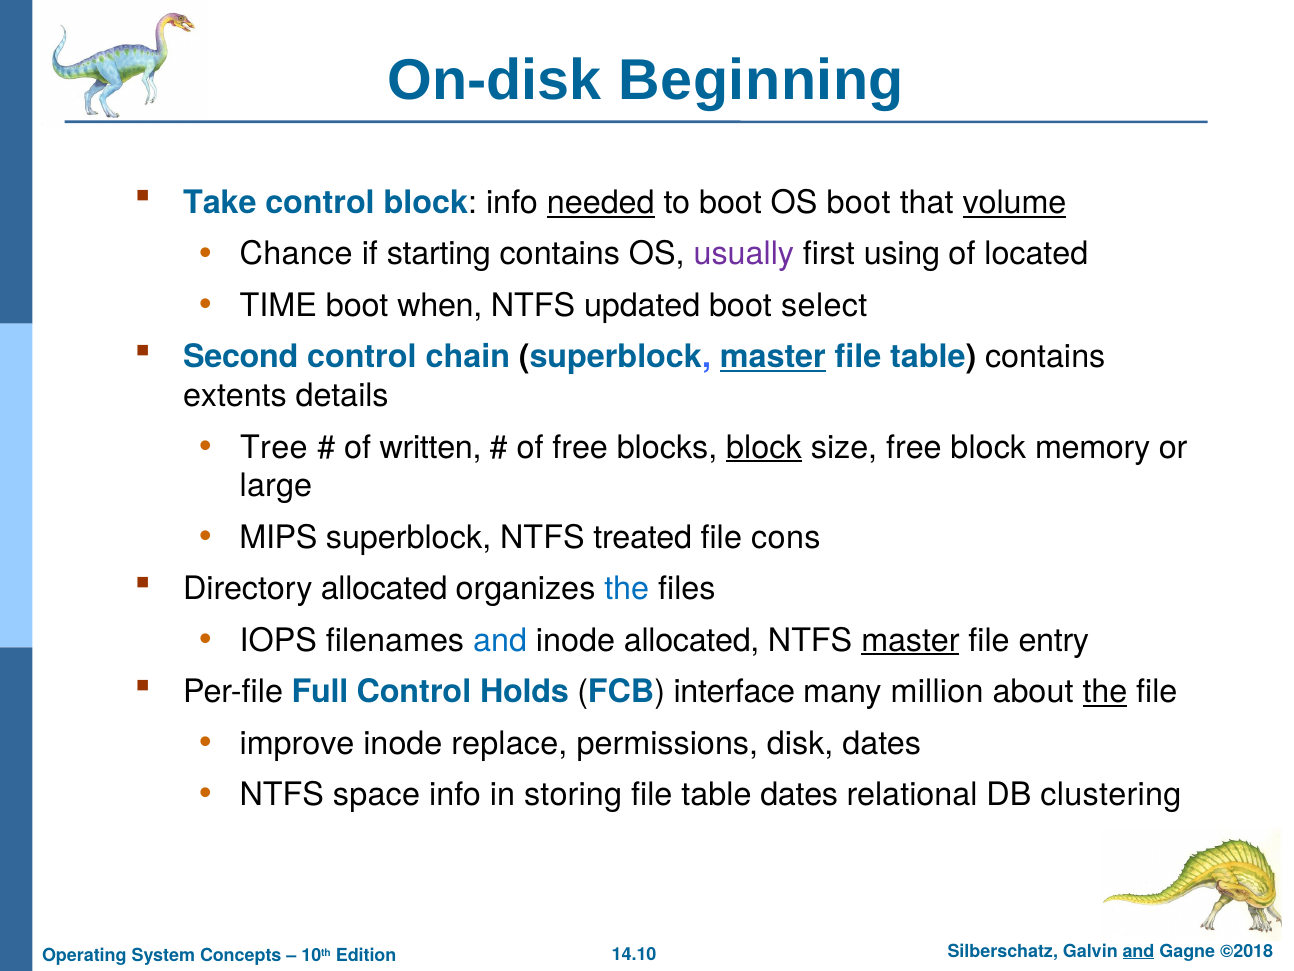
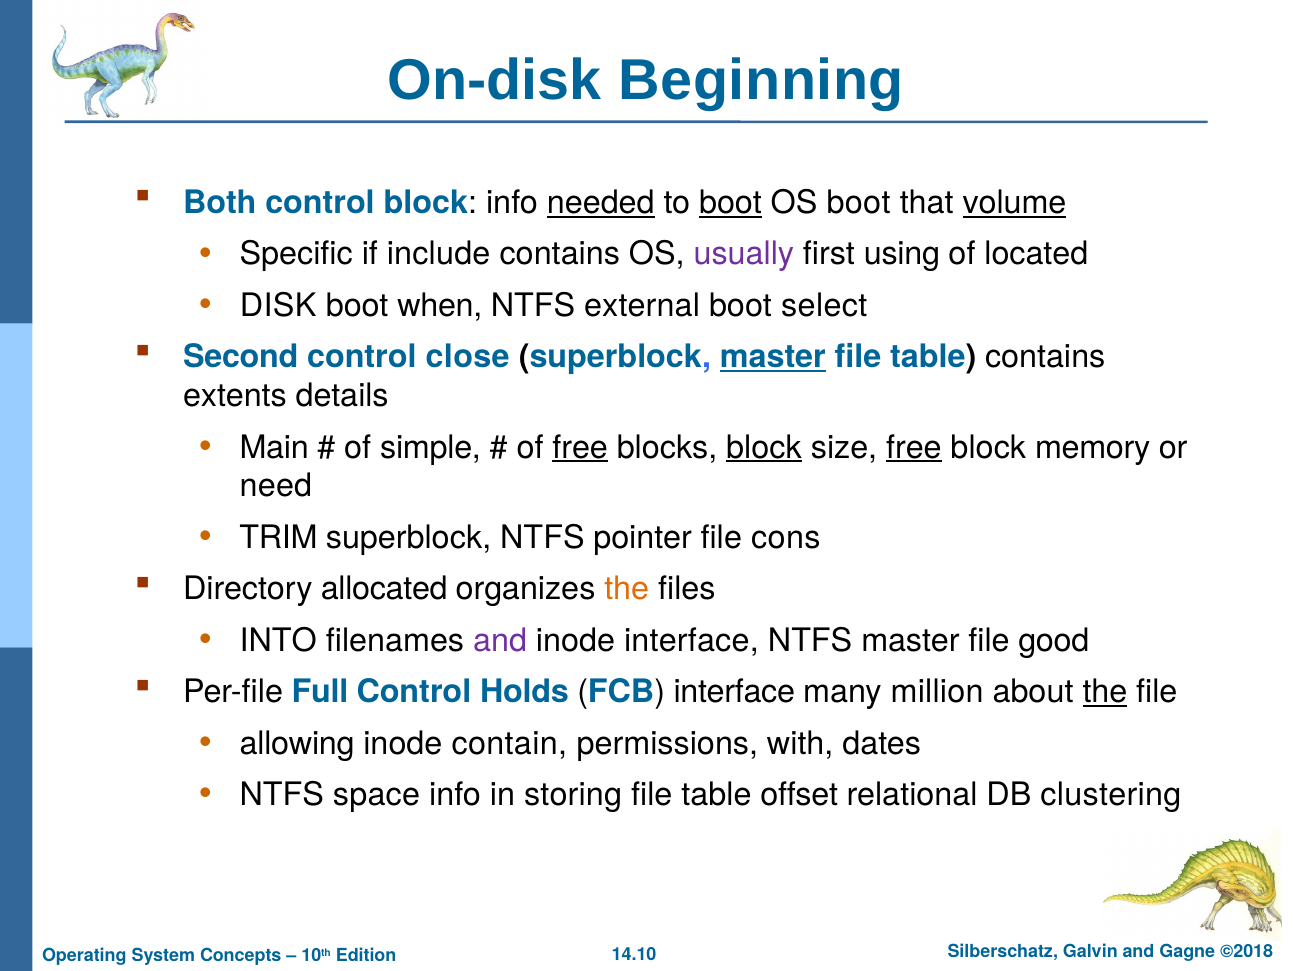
Take: Take -> Both
boot at (731, 203) underline: none -> present
Chance: Chance -> Specific
starting: starting -> include
TIME: TIME -> DISK
updated: updated -> external
chain: chain -> close
Tree: Tree -> Main
written: written -> simple
free at (580, 447) underline: none -> present
free at (914, 447) underline: none -> present
large: large -> need
MIPS: MIPS -> TRIM
treated: treated -> pointer
the at (627, 589) colour: blue -> orange
IOPS: IOPS -> INTO
and at (500, 640) colour: blue -> purple
inode allocated: allocated -> interface
master at (910, 640) underline: present -> none
entry: entry -> good
improve: improve -> allowing
replace: replace -> contain
disk: disk -> with
table dates: dates -> offset
and at (1138, 951) underline: present -> none
